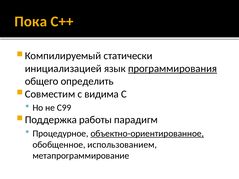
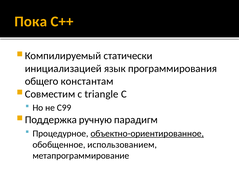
программирования underline: present -> none
определить: определить -> константам
видима: видима -> triangle
работы: работы -> ручную
